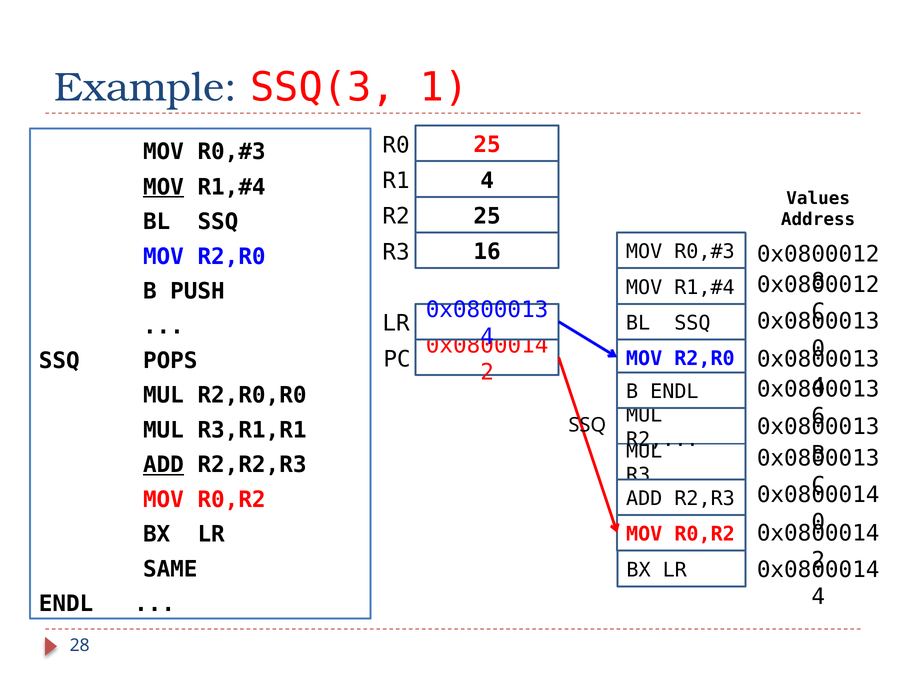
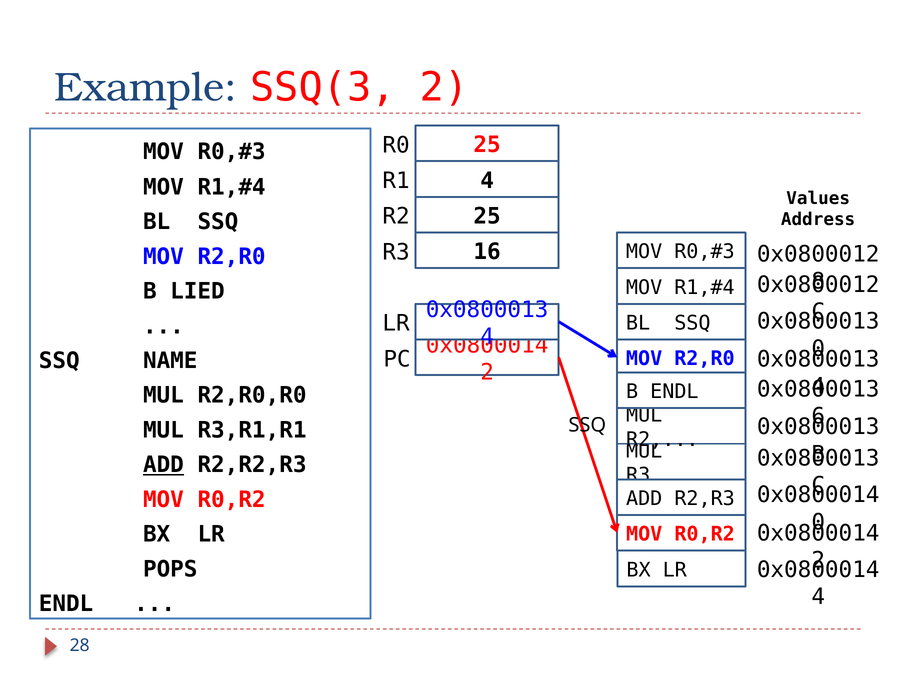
SSQ(3 1: 1 -> 2
MOV at (163, 187) underline: present -> none
PUSH: PUSH -> LIED
POPS: POPS -> NAME
SAME: SAME -> POPS
